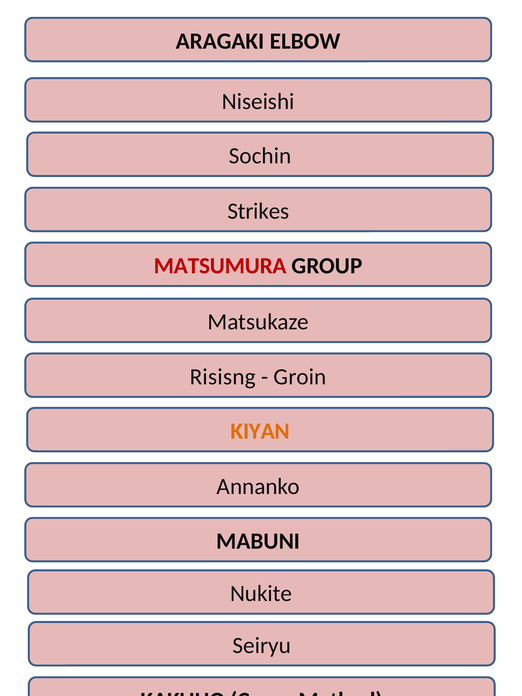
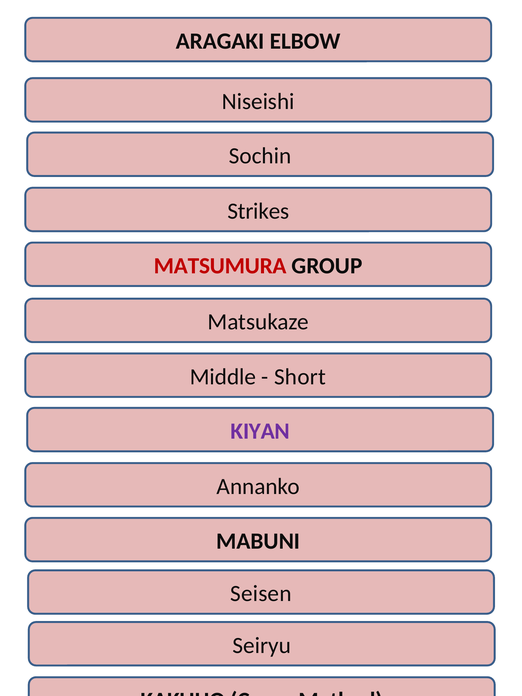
Risisng: Risisng -> Middle
Groin: Groin -> Short
KIYAN colour: orange -> purple
Nukite: Nukite -> Seisen
